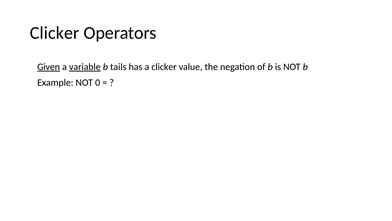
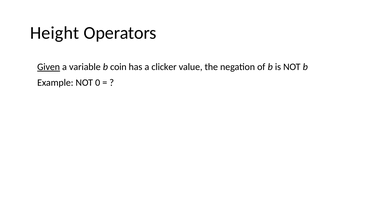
Clicker at (55, 33): Clicker -> Height
variable underline: present -> none
tails: tails -> coin
